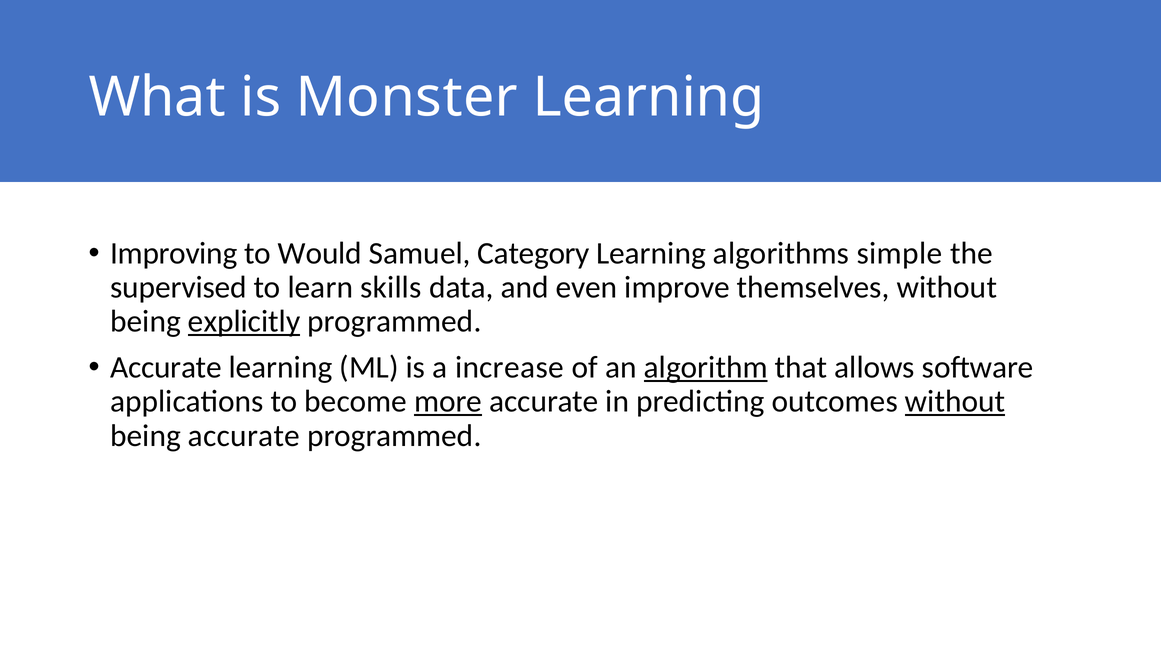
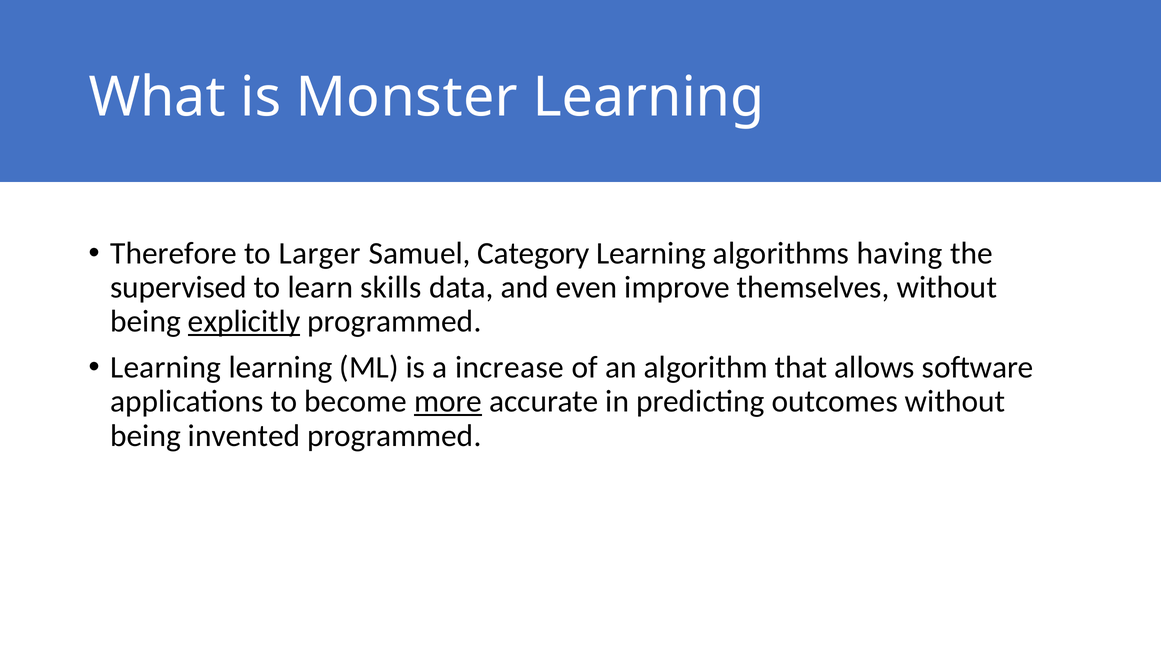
Improving: Improving -> Therefore
Would: Would -> Larger
simple: simple -> having
Accurate at (166, 368): Accurate -> Learning
algorithm underline: present -> none
without at (955, 402) underline: present -> none
being accurate: accurate -> invented
